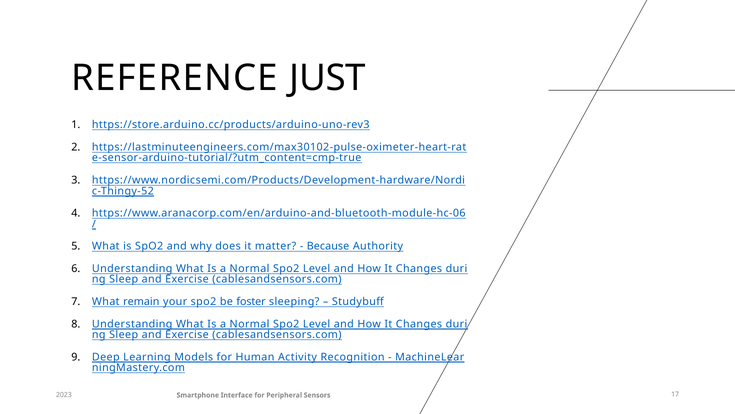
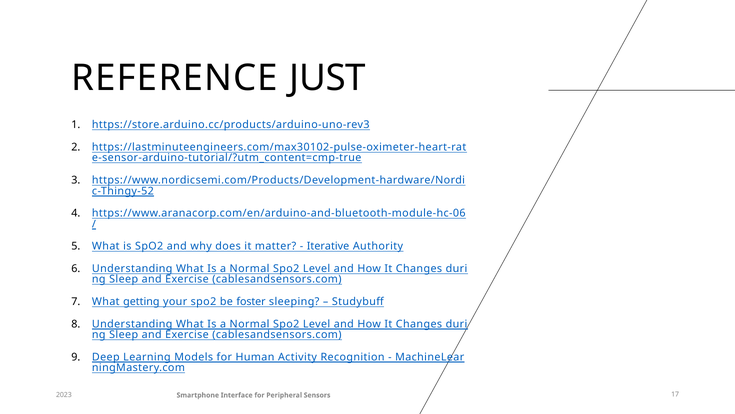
Because: Because -> Iterative
remain: remain -> getting
